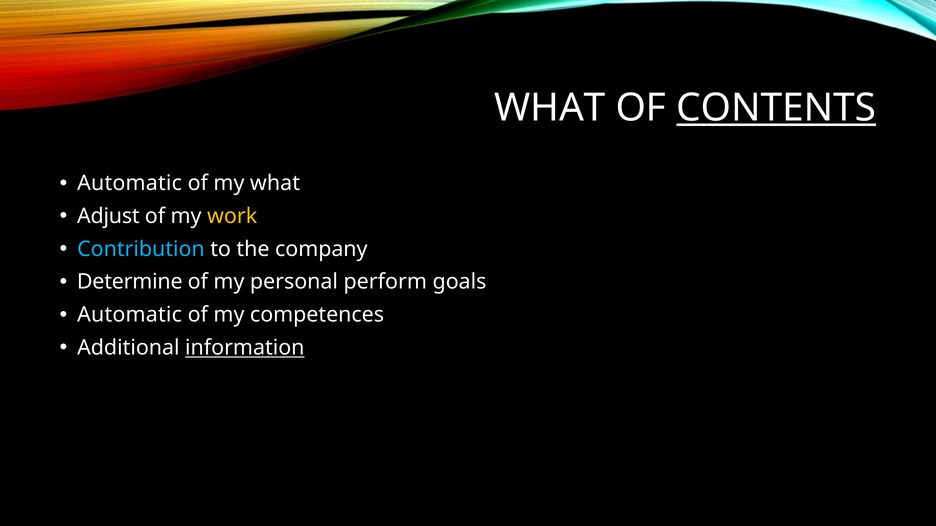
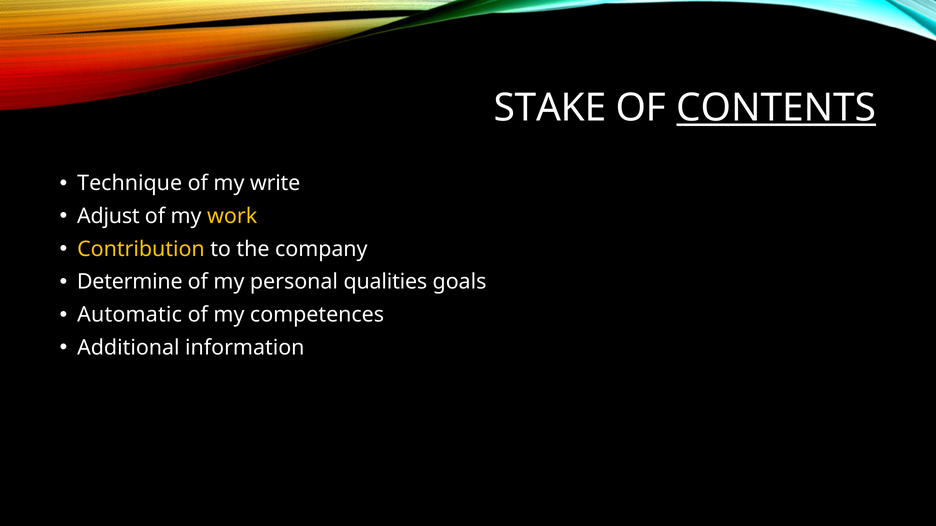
WHAT at (550, 108): WHAT -> STAKE
Automatic at (130, 183): Automatic -> Technique
my what: what -> write
Contribution colour: light blue -> yellow
perform: perform -> qualities
information underline: present -> none
